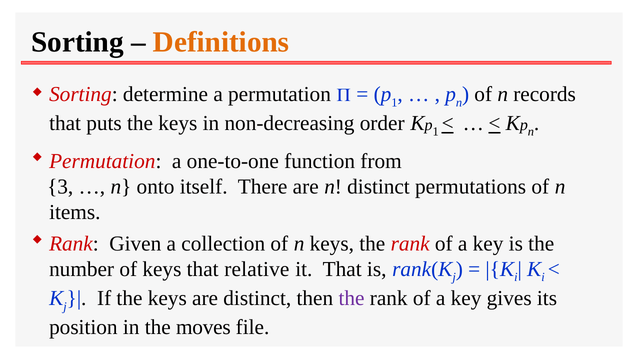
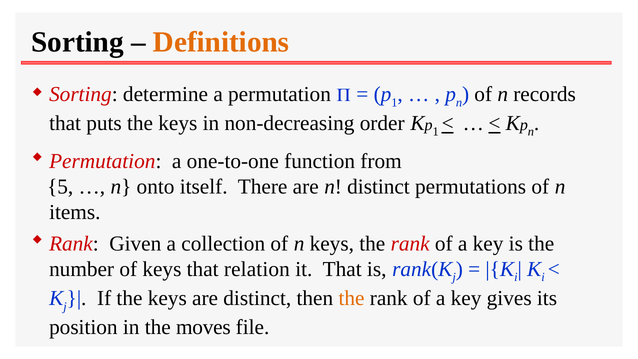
3: 3 -> 5
relative: relative -> relation
the at (351, 298) colour: purple -> orange
